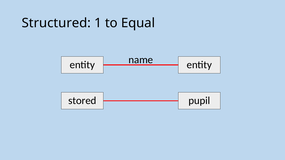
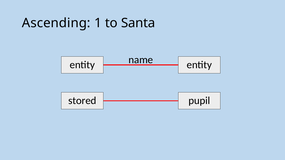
Structured: Structured -> Ascending
Equal: Equal -> Santa
